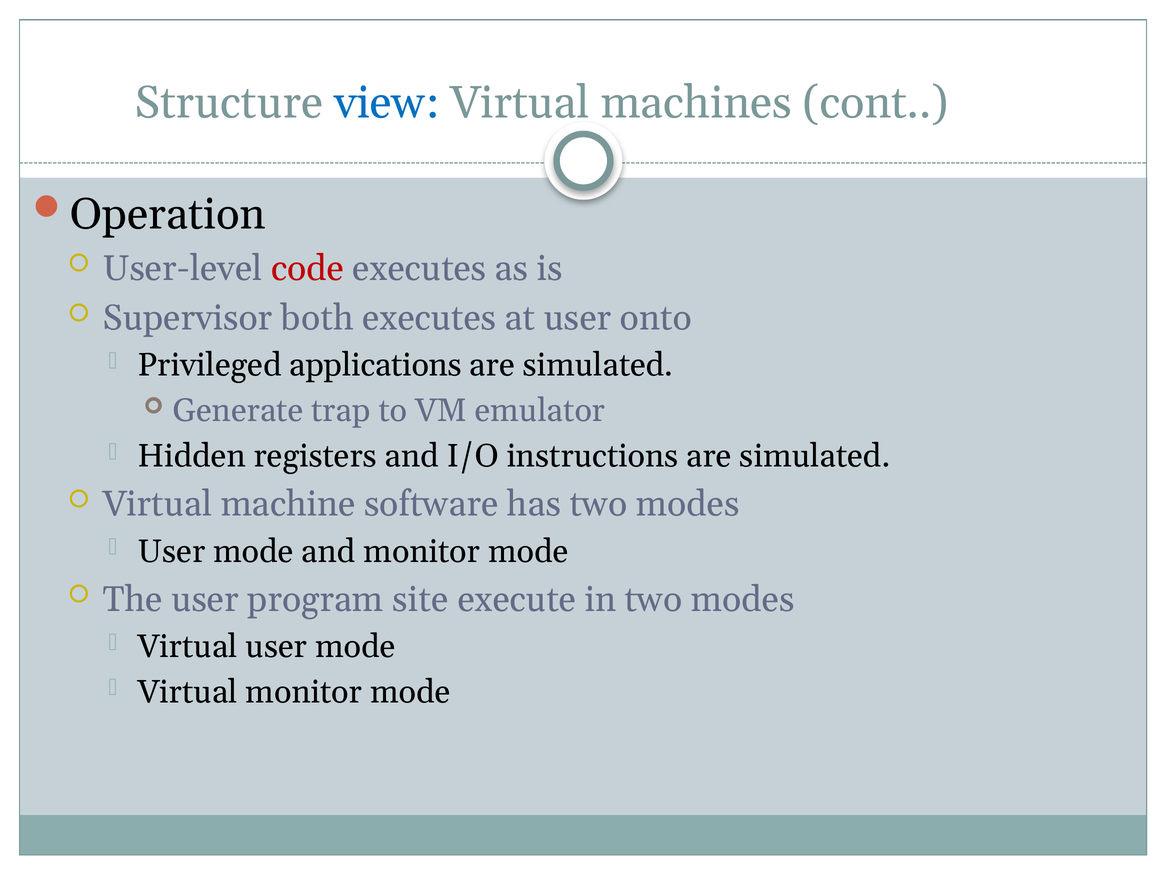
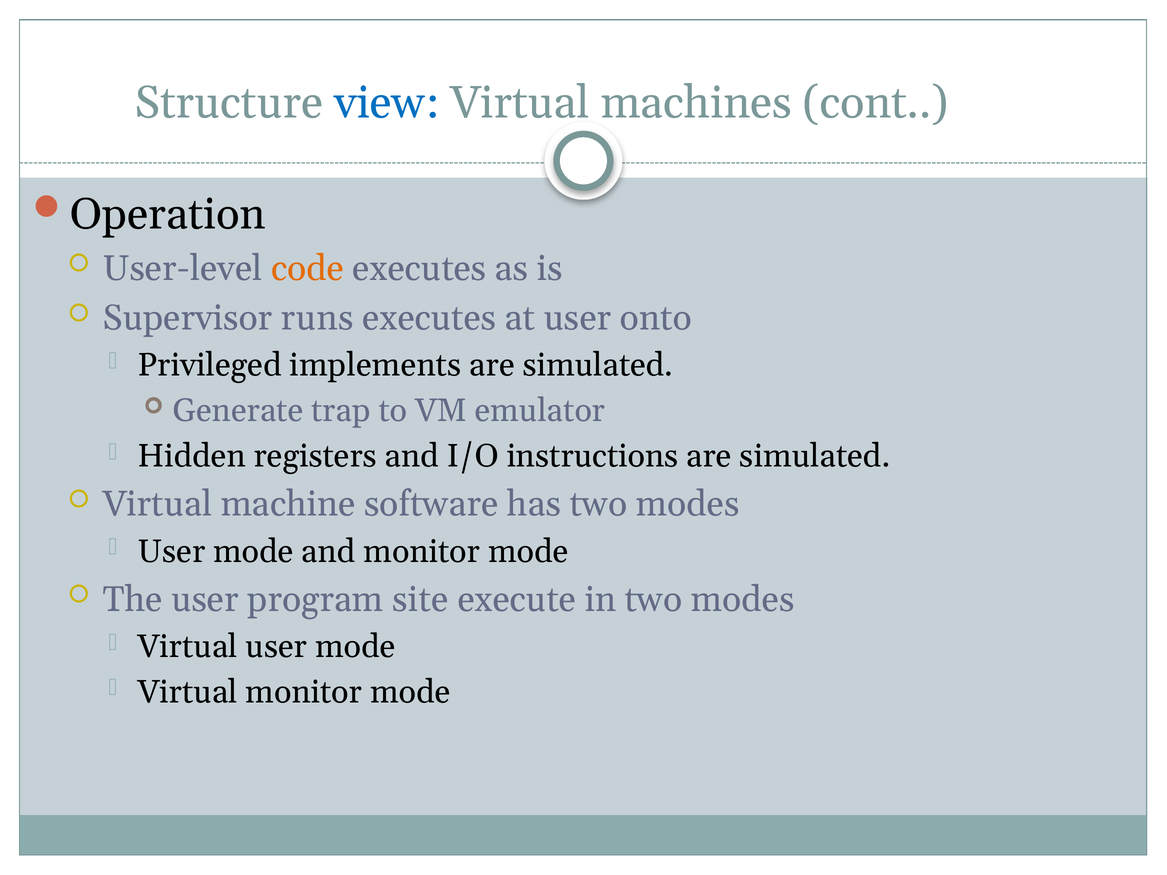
code colour: red -> orange
both: both -> runs
applications: applications -> implements
